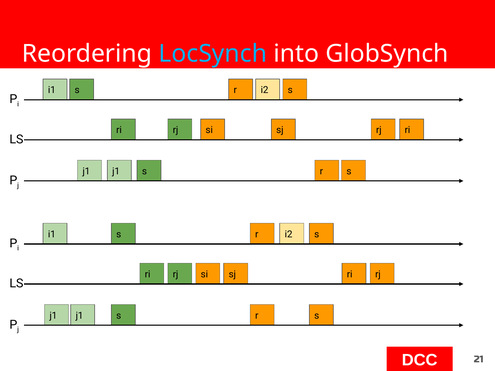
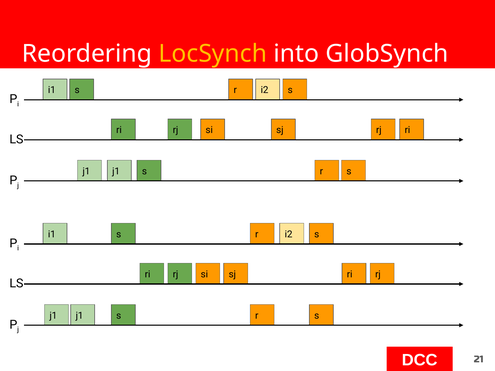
LocSynch colour: light blue -> yellow
